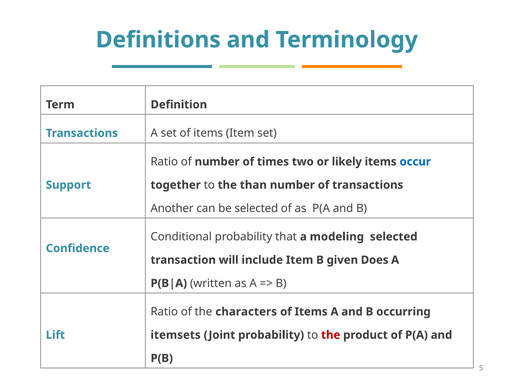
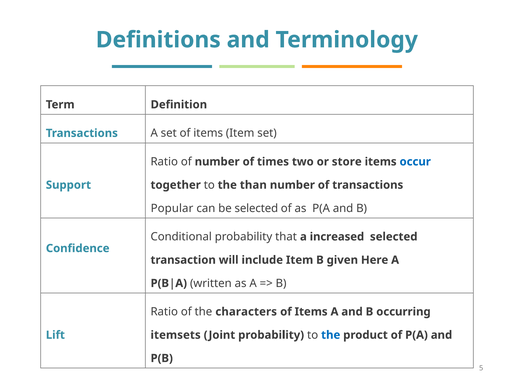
likely: likely -> store
Another: Another -> Popular
modeling: modeling -> increased
Does: Does -> Here
the at (331, 335) colour: red -> blue
